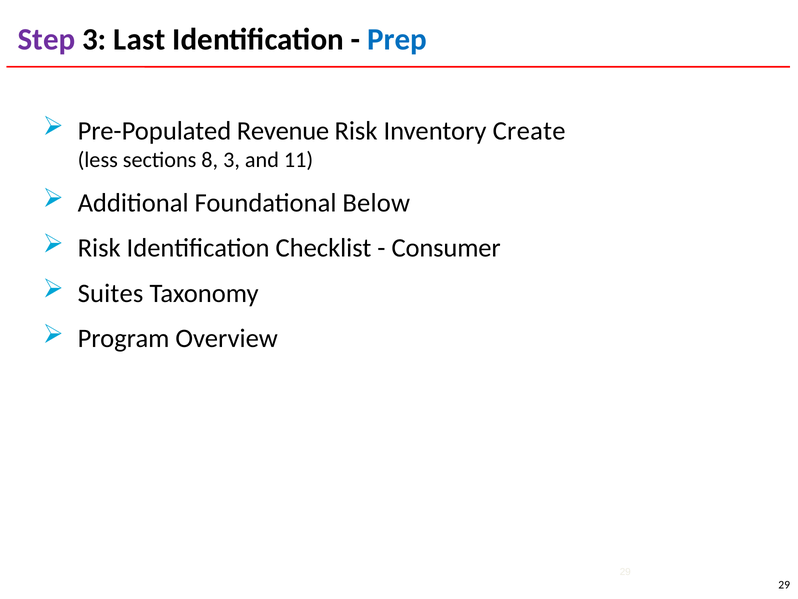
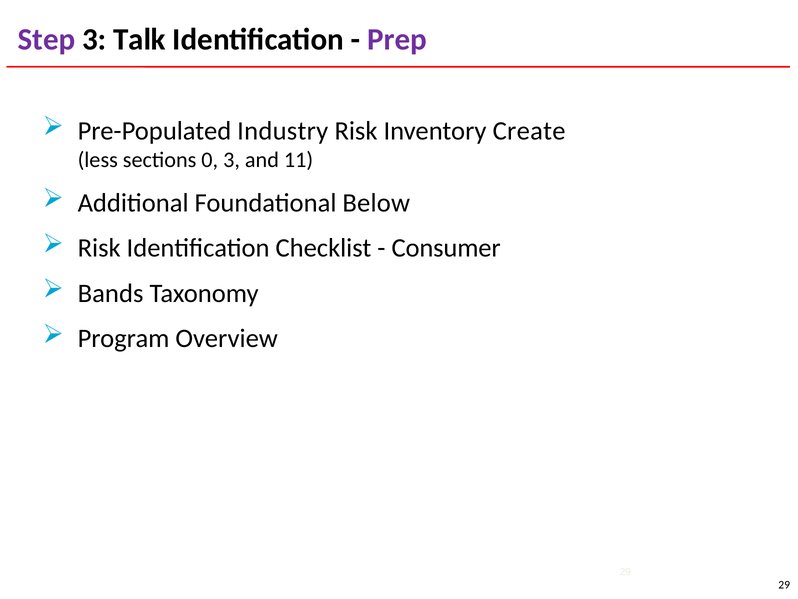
Last: Last -> Talk
Prep colour: blue -> purple
Revenue: Revenue -> Industry
8: 8 -> 0
Suites: Suites -> Bands
